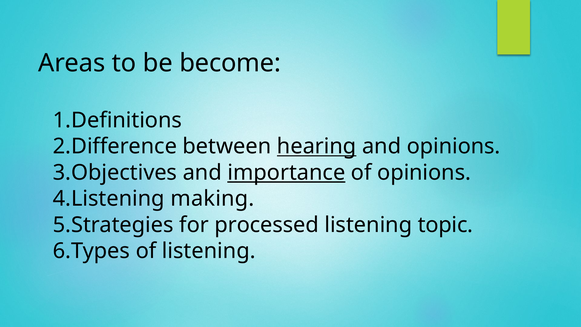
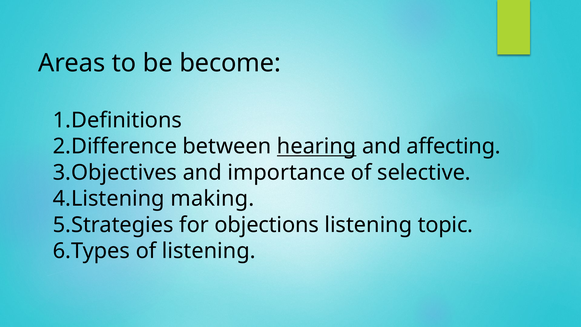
and opinions: opinions -> affecting
importance underline: present -> none
of opinions: opinions -> selective
processed: processed -> objections
